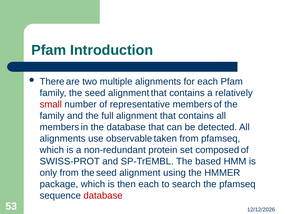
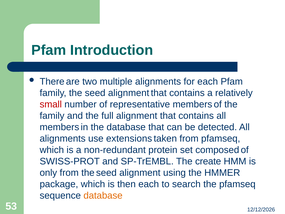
observable: observable -> extensions
based: based -> create
database at (103, 195) colour: red -> orange
